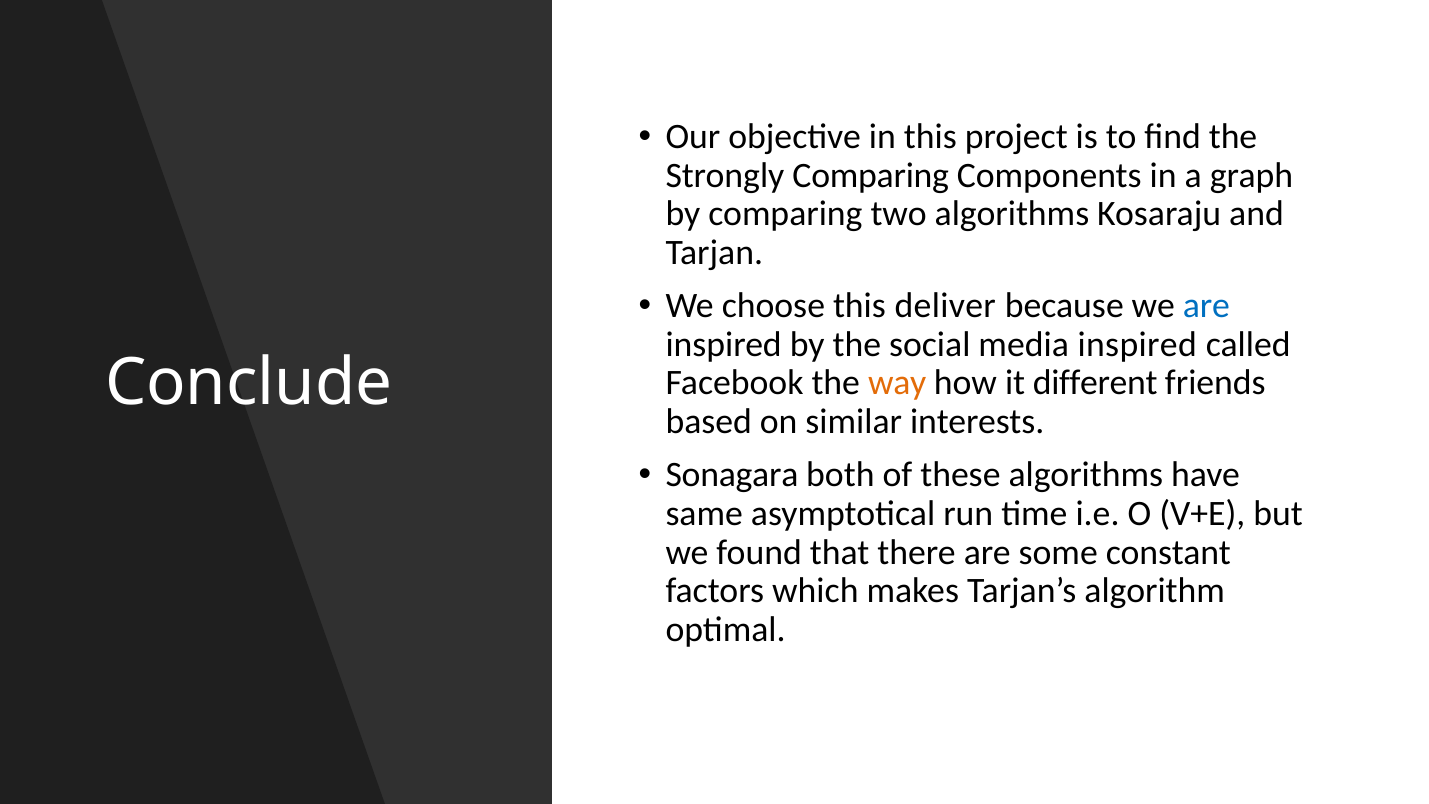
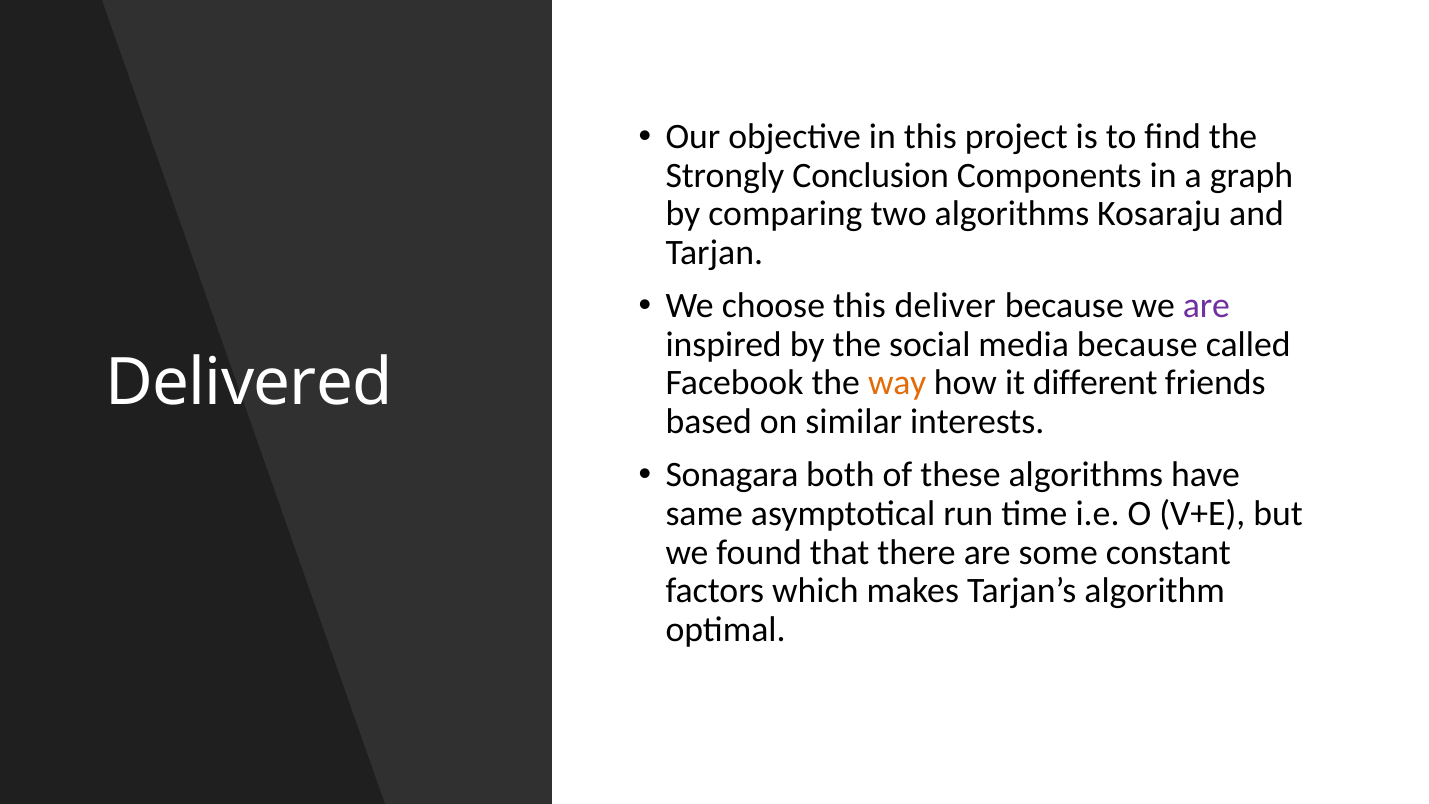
Strongly Comparing: Comparing -> Conclusion
are at (1206, 306) colour: blue -> purple
media inspired: inspired -> because
Conclude: Conclude -> Delivered
